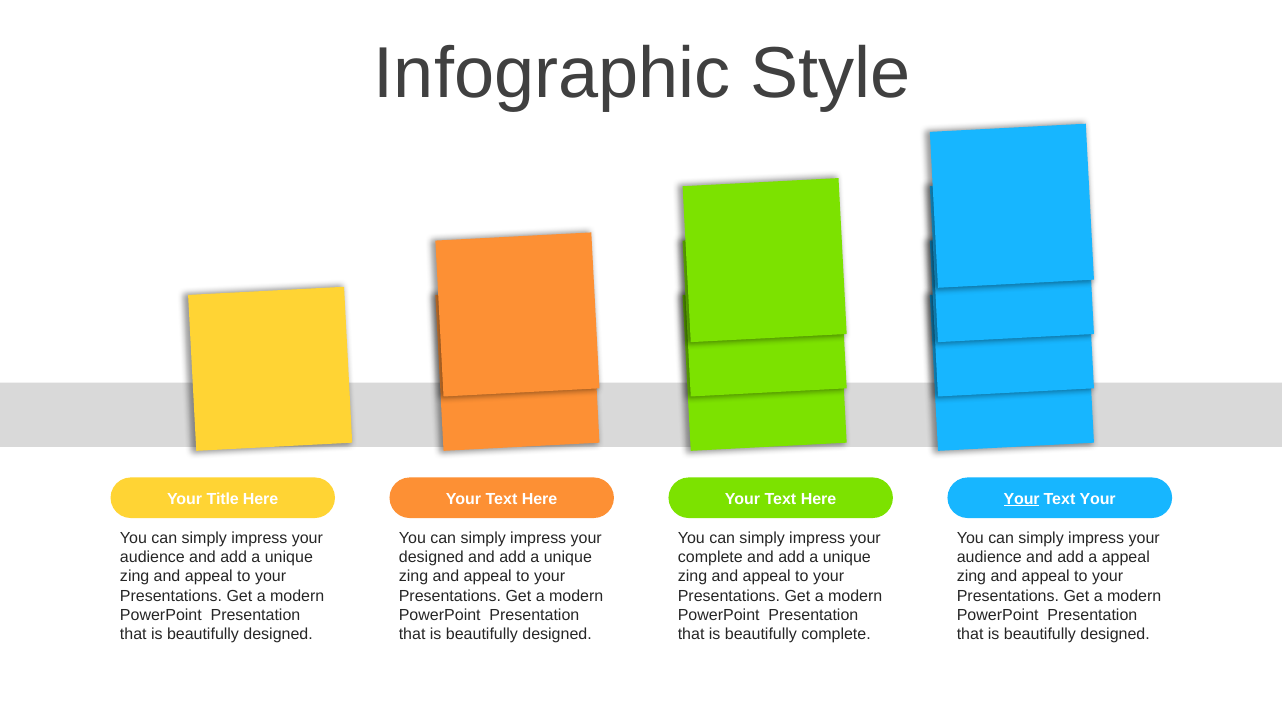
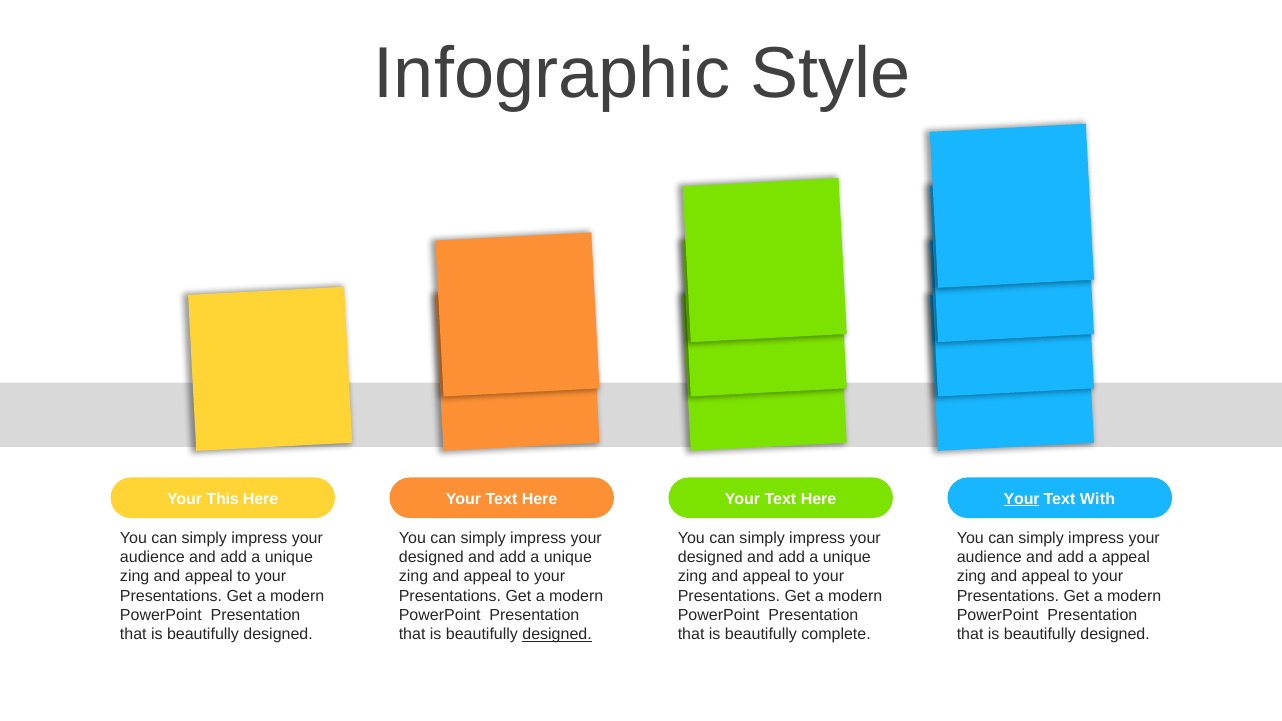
Title: Title -> This
Text Your: Your -> With
complete at (710, 558): complete -> designed
designed at (557, 634) underline: none -> present
